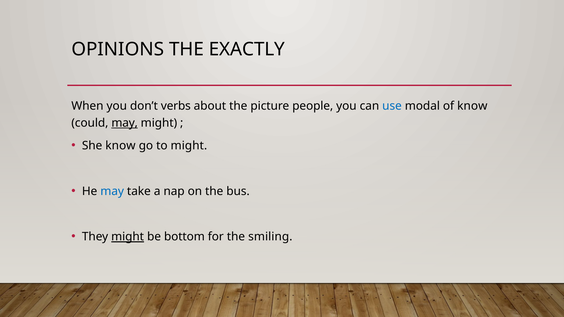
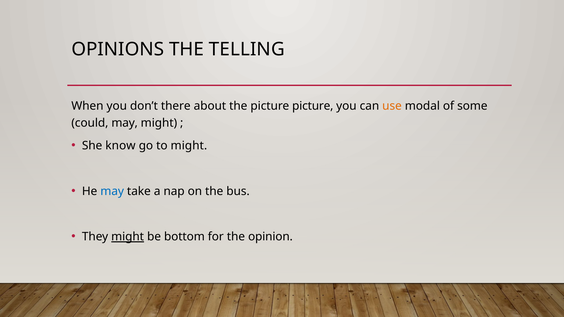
EXACTLY: EXACTLY -> TELLING
verbs: verbs -> there
picture people: people -> picture
use colour: blue -> orange
of know: know -> some
may at (125, 123) underline: present -> none
smiling: smiling -> opinion
